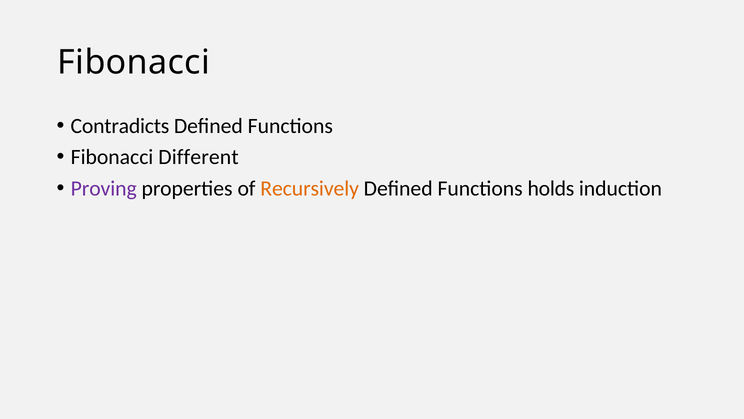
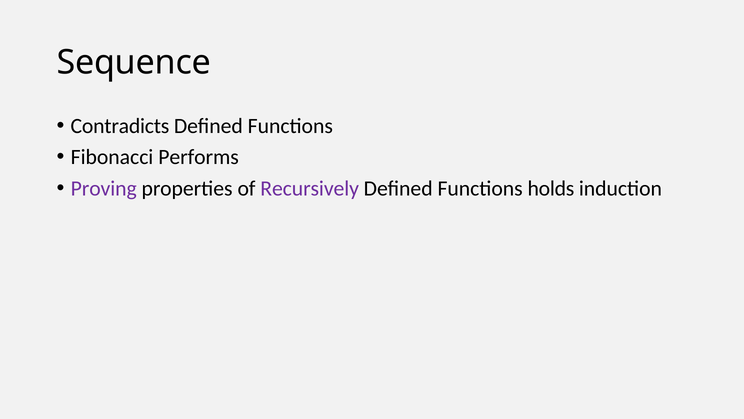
Fibonacci at (134, 62): Fibonacci -> Sequence
Different: Different -> Performs
Recursively colour: orange -> purple
